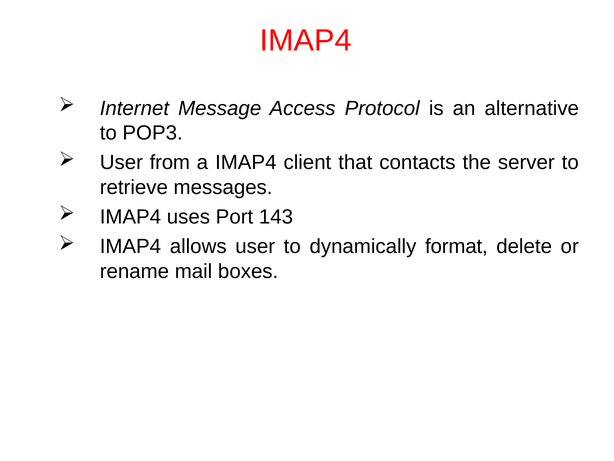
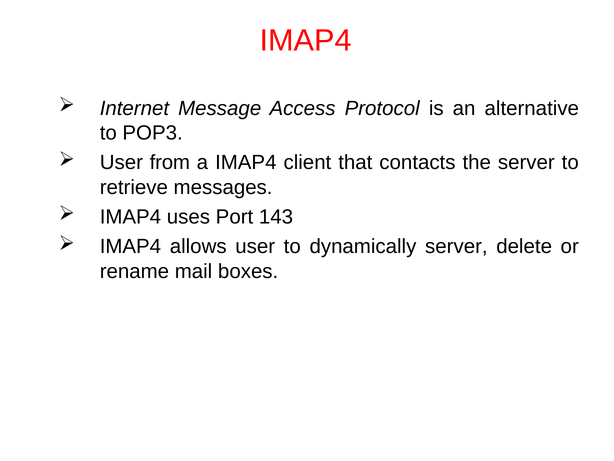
dynamically format: format -> server
